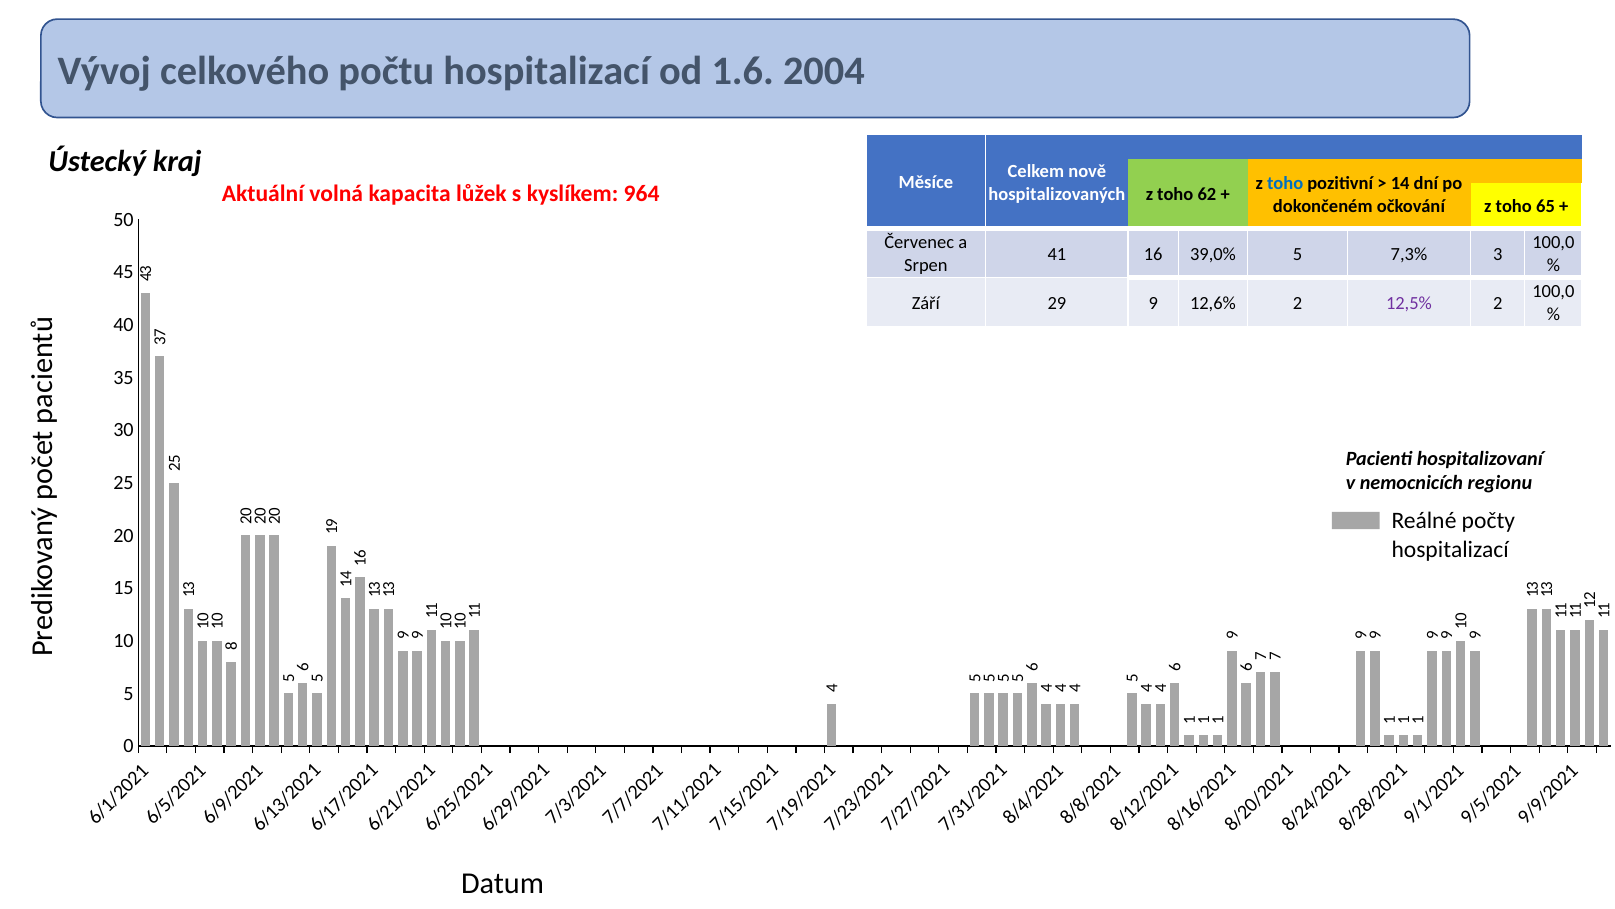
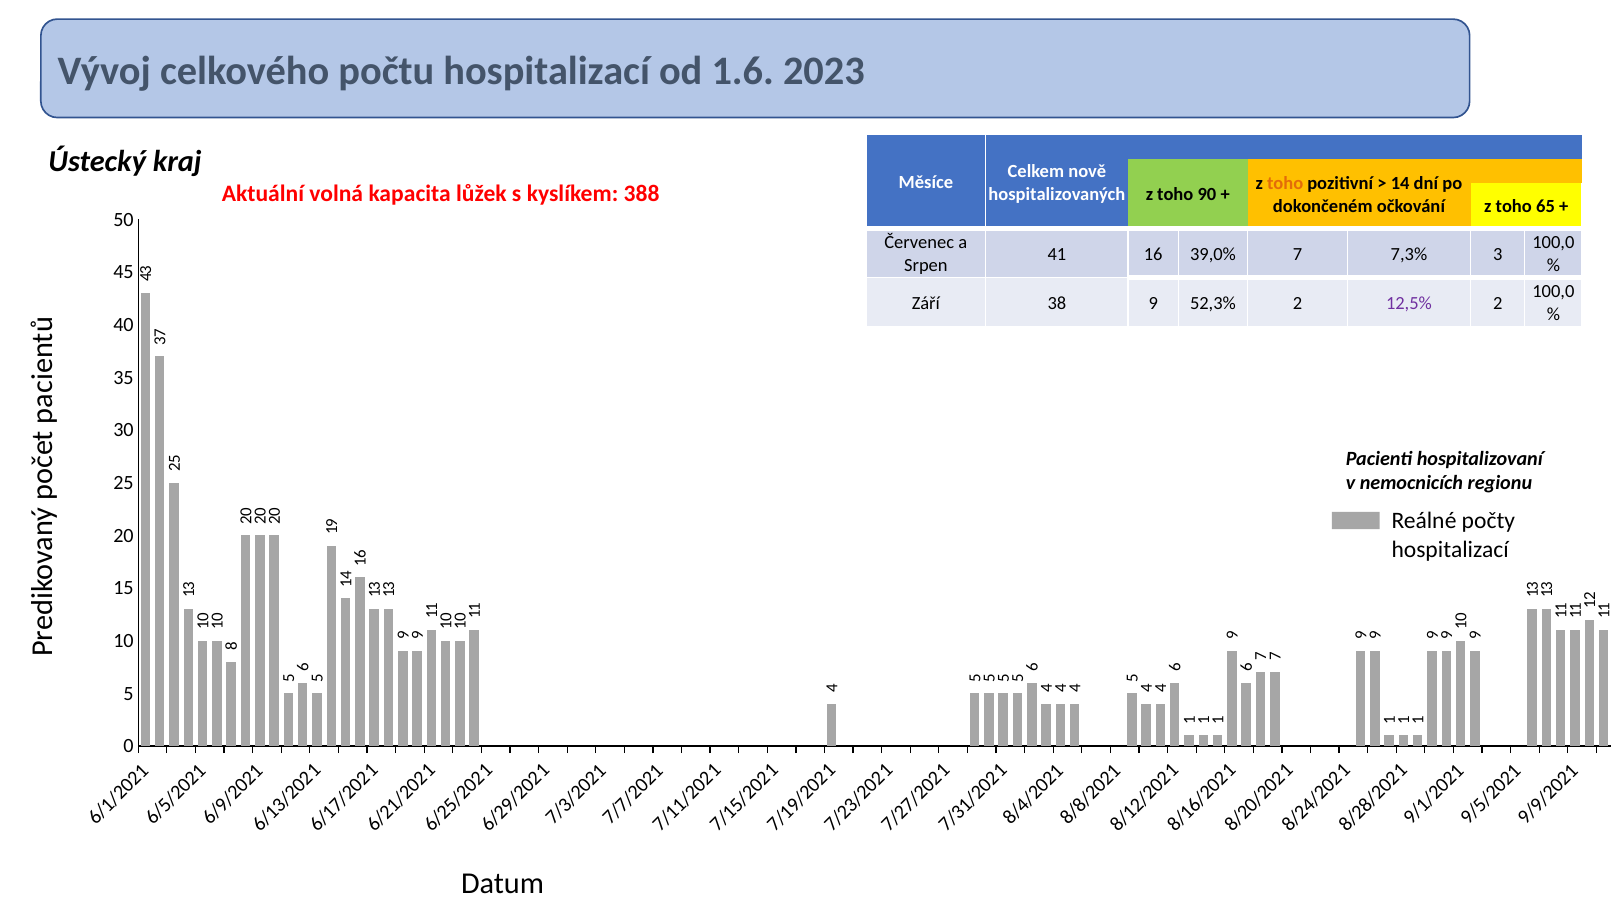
2004: 2004 -> 2023
toho at (1285, 183) colour: blue -> orange
964: 964 -> 388
62: 62 -> 90
39,0% 5: 5 -> 7
29: 29 -> 38
12,6%: 12,6% -> 52,3%
